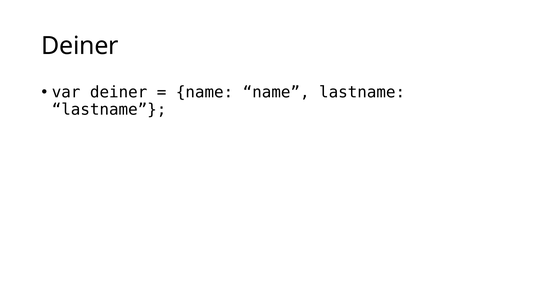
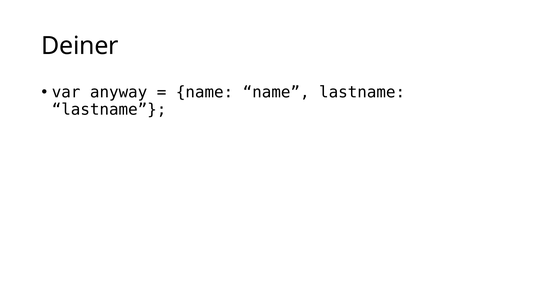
var deiner: deiner -> anyway
